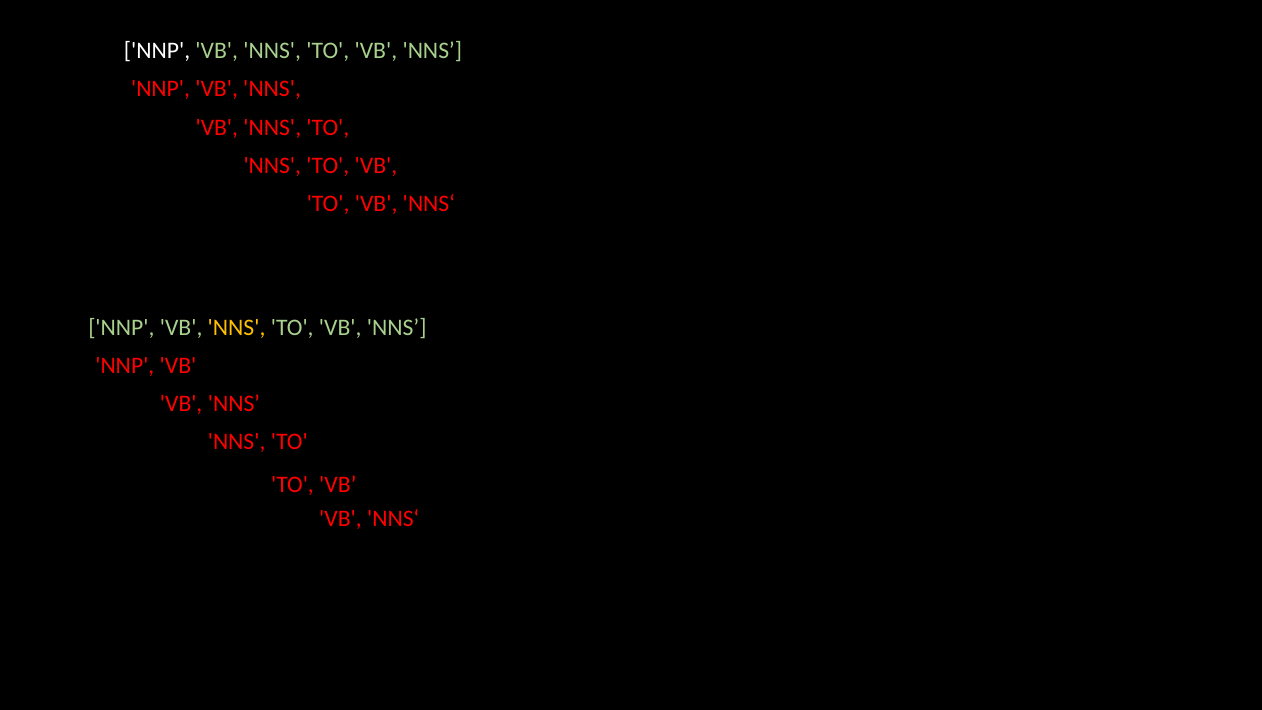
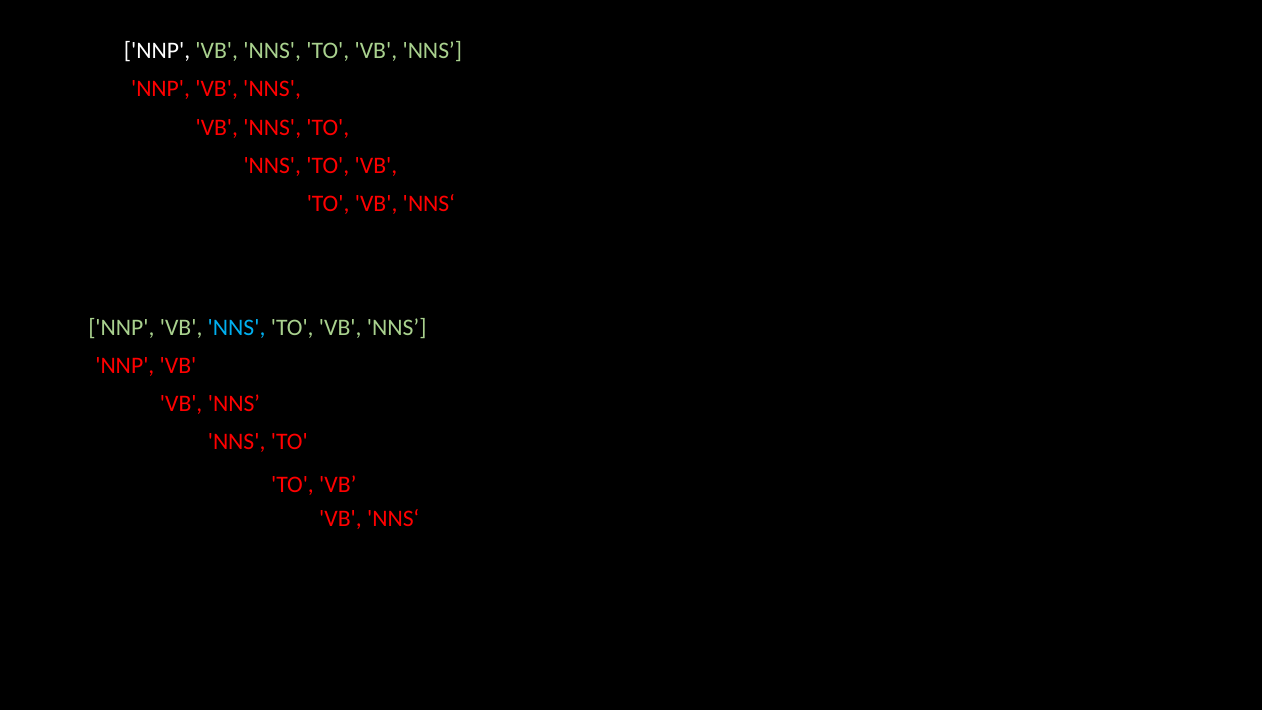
NNS at (237, 327) colour: yellow -> light blue
